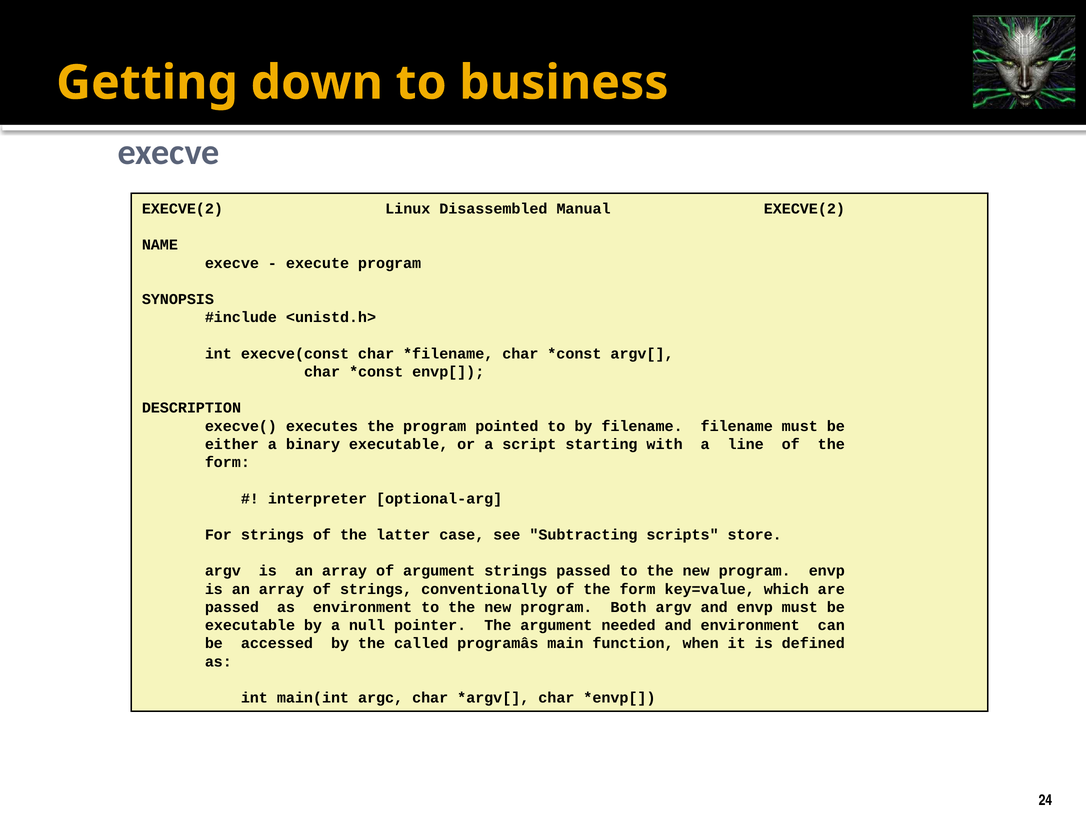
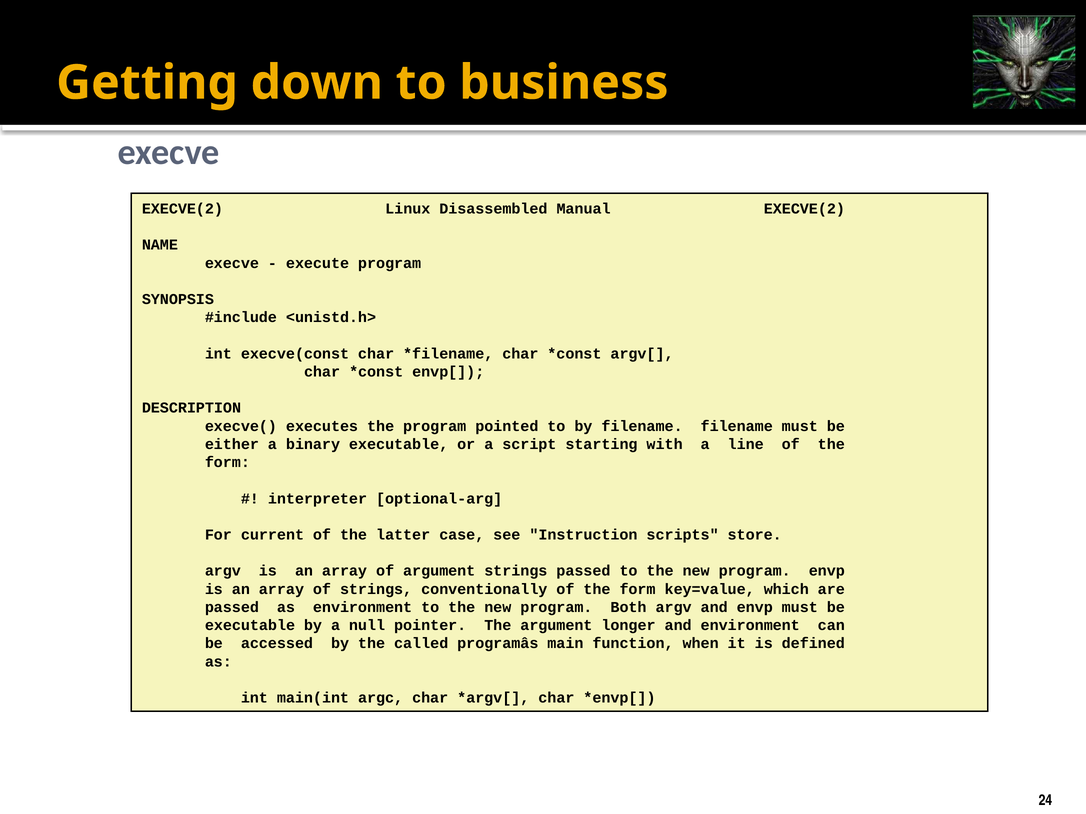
For strings: strings -> current
Subtracting: Subtracting -> Instruction
needed: needed -> longer
